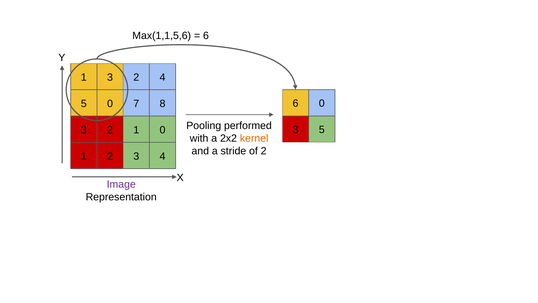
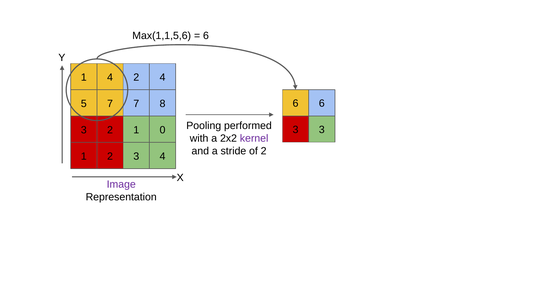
1 3: 3 -> 4
6 0: 0 -> 6
5 0: 0 -> 7
3 5: 5 -> 3
kernel colour: orange -> purple
